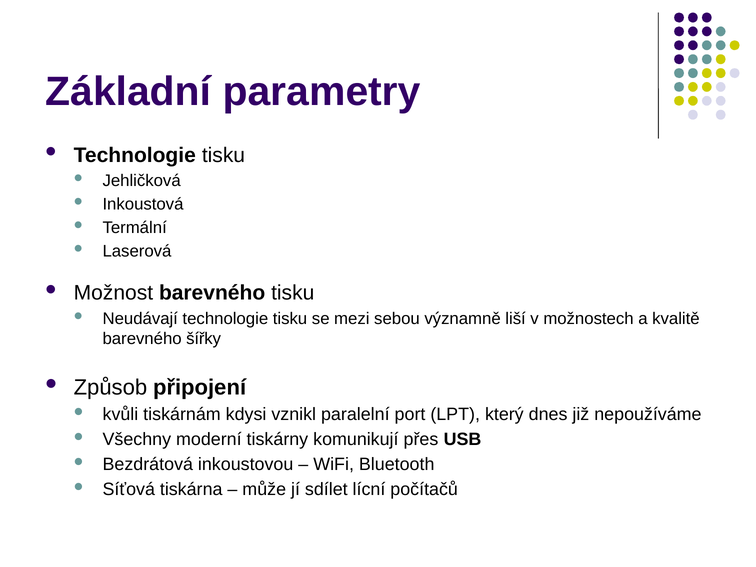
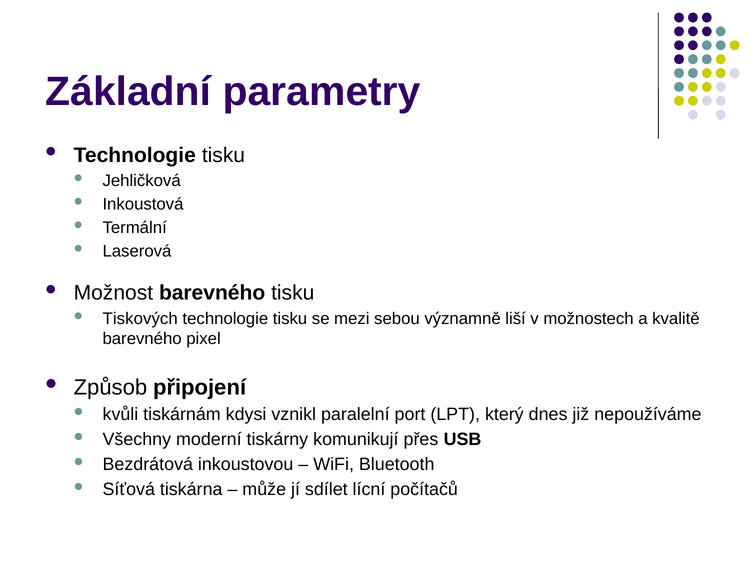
Neudávají: Neudávají -> Tiskových
šířky: šířky -> pixel
